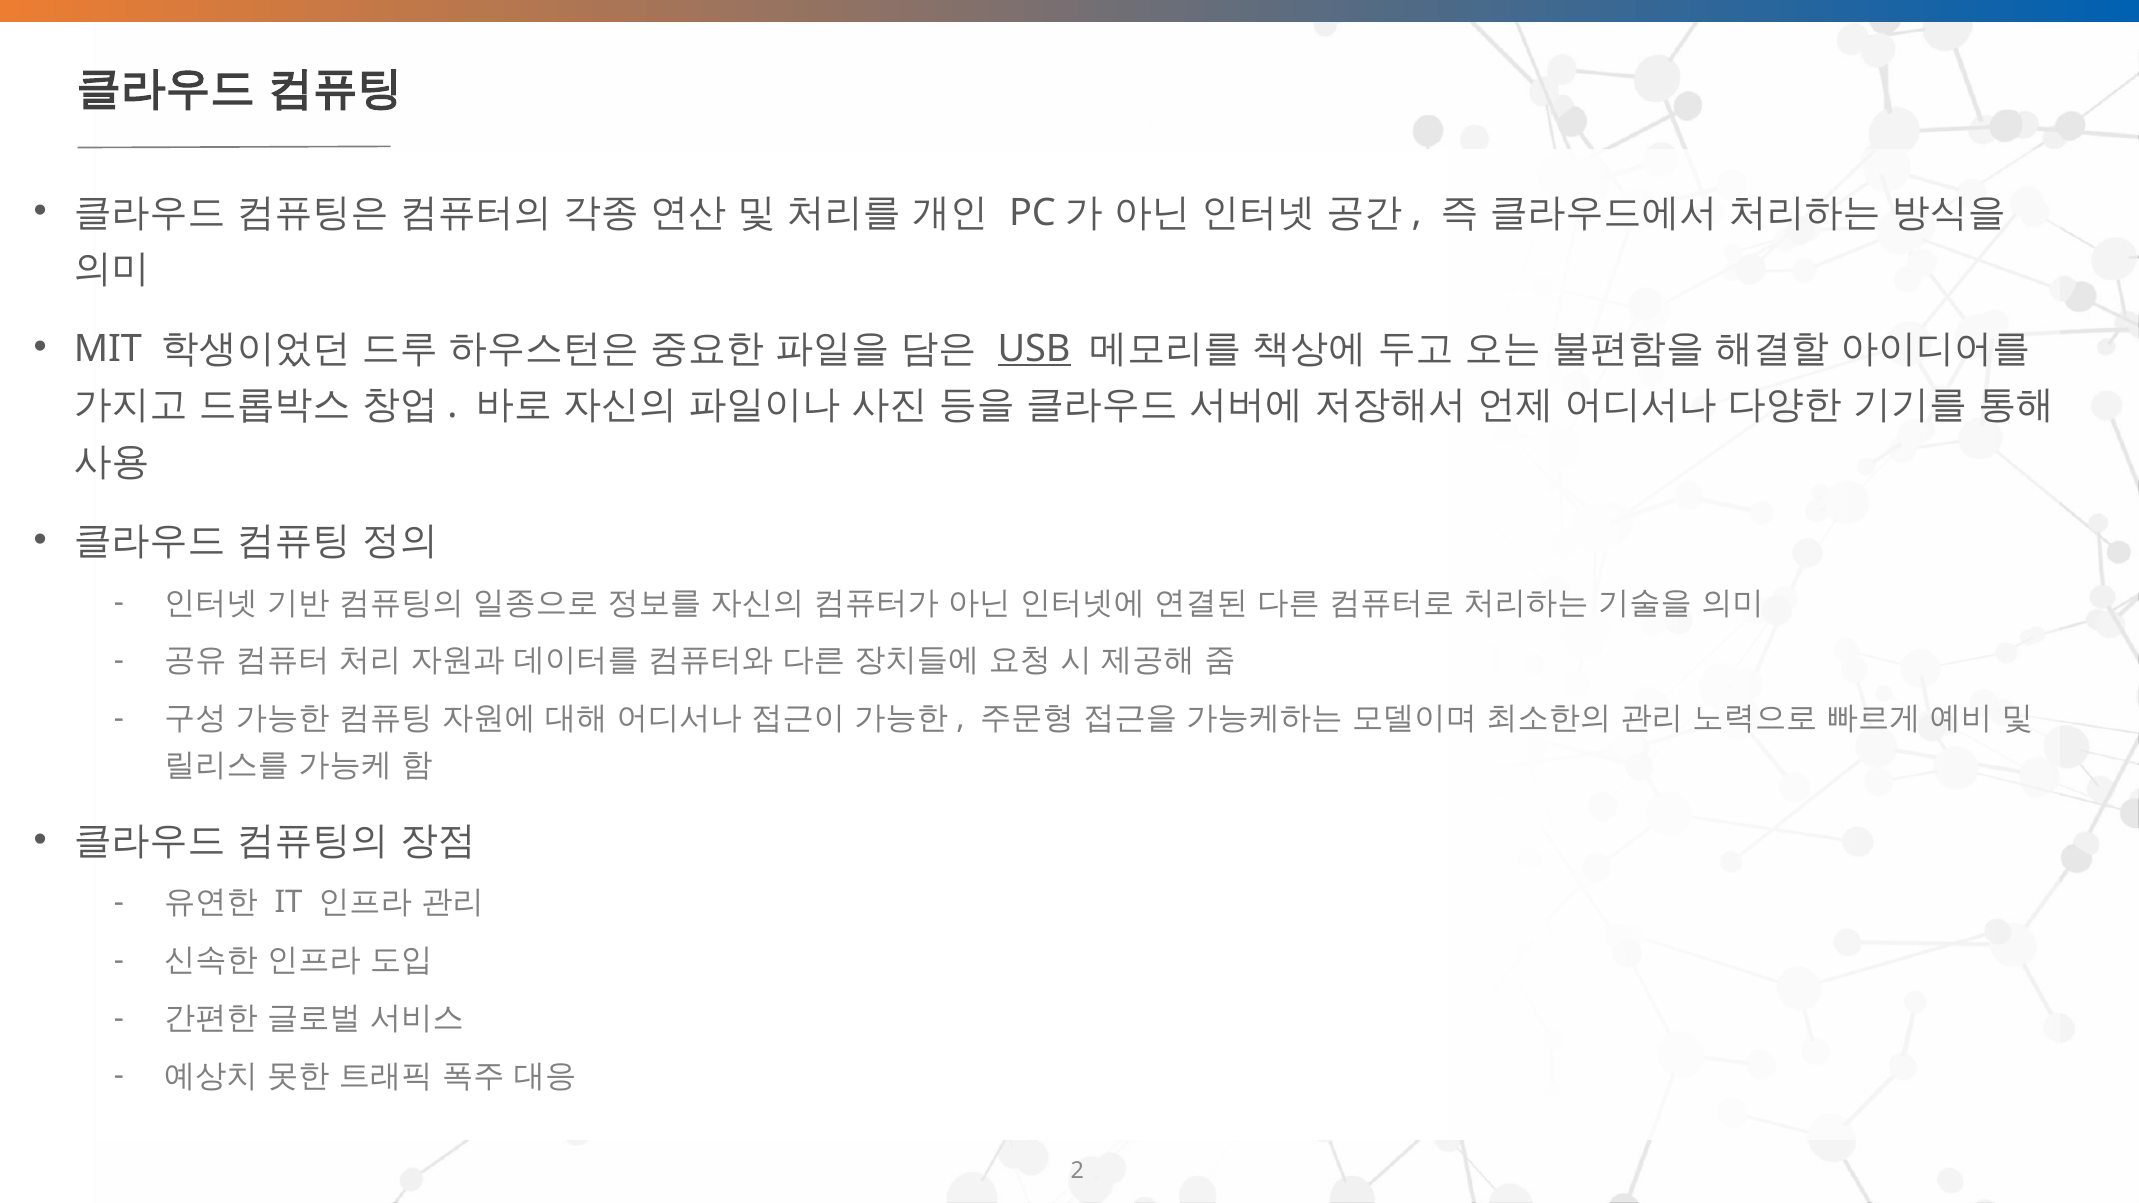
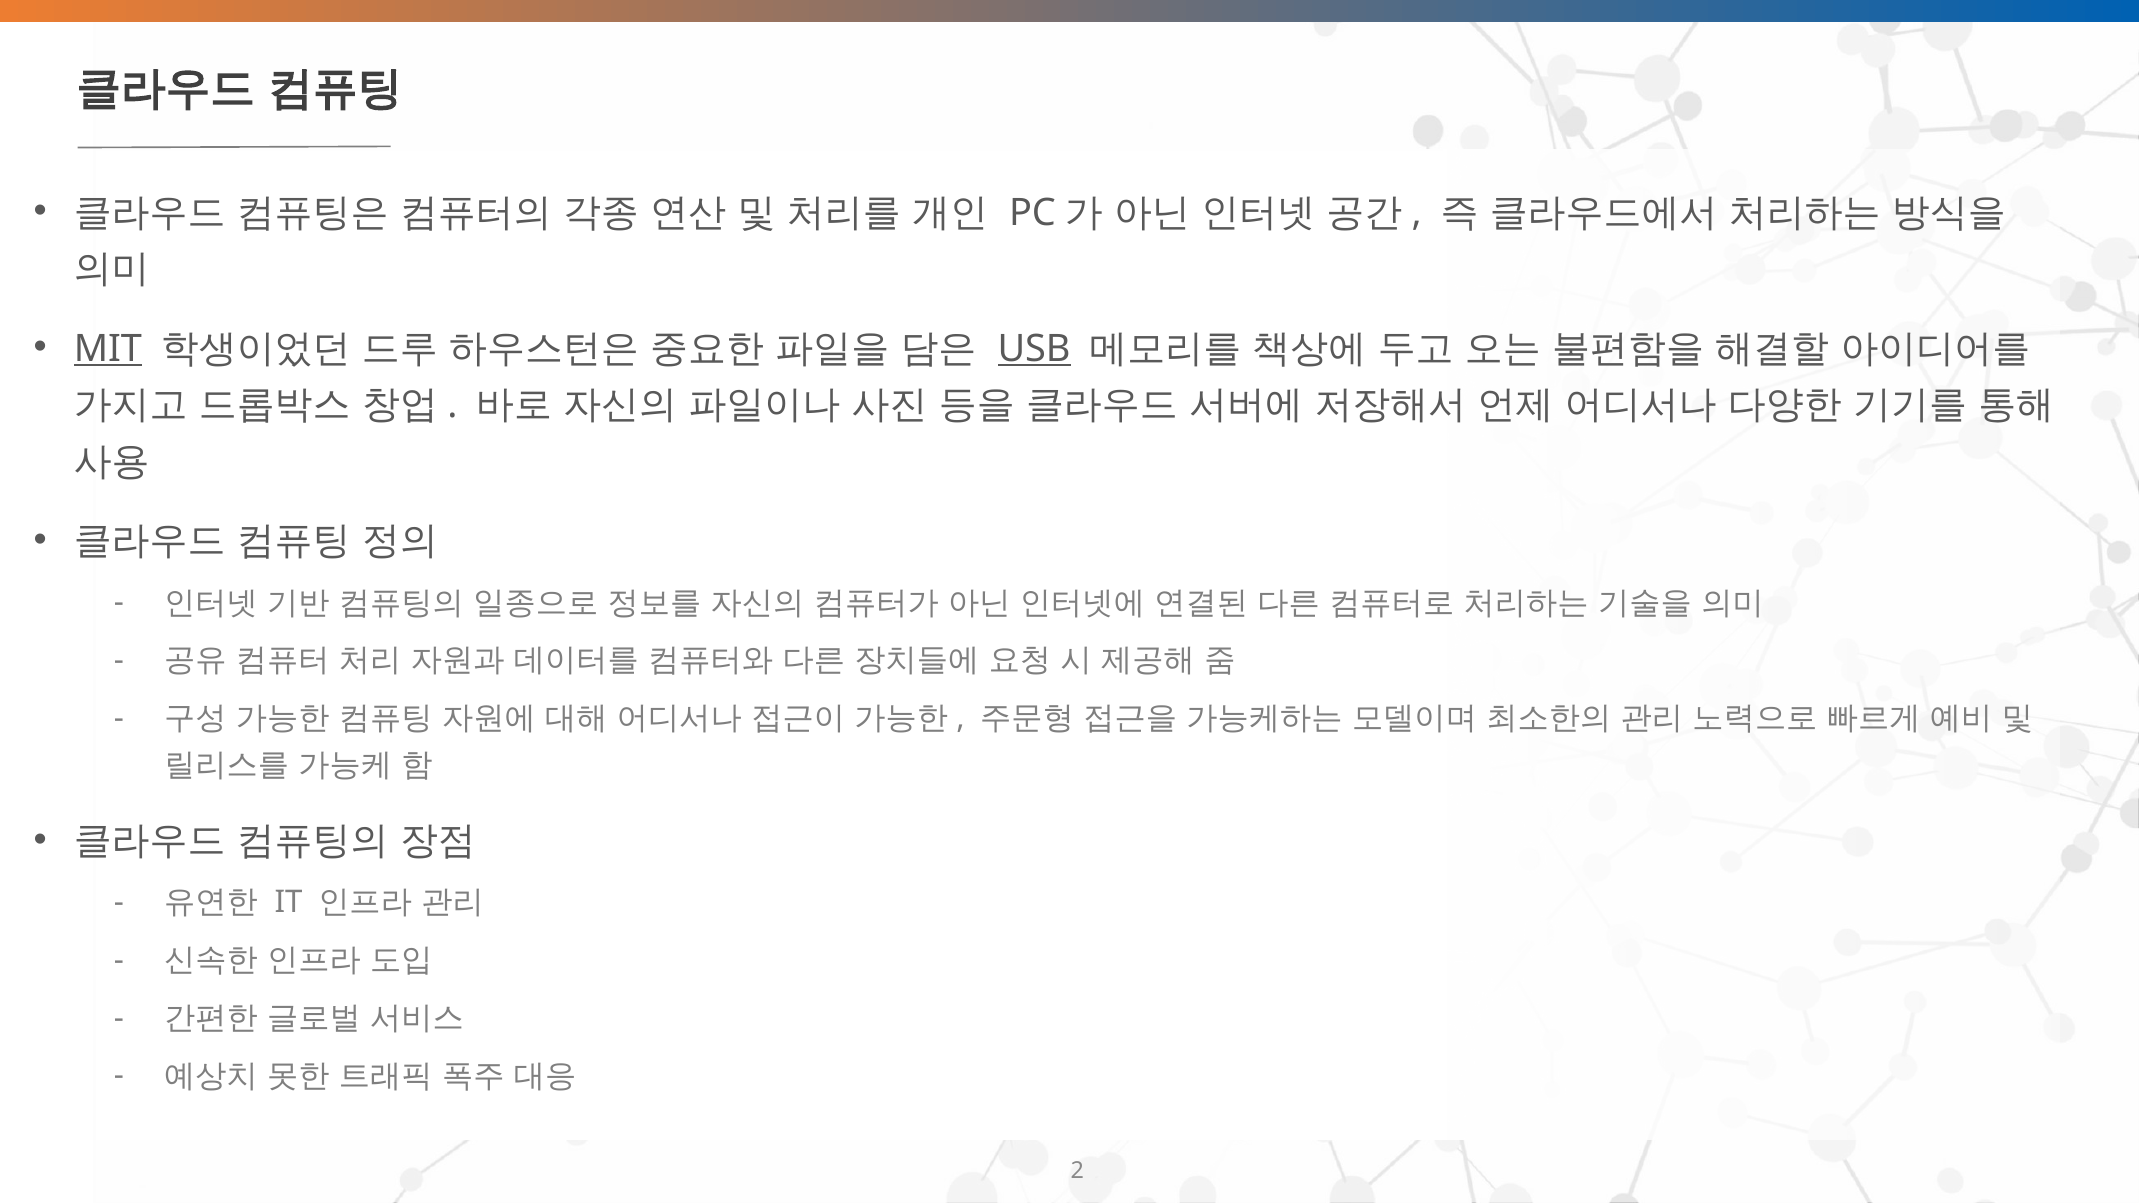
MIT underline: none -> present
